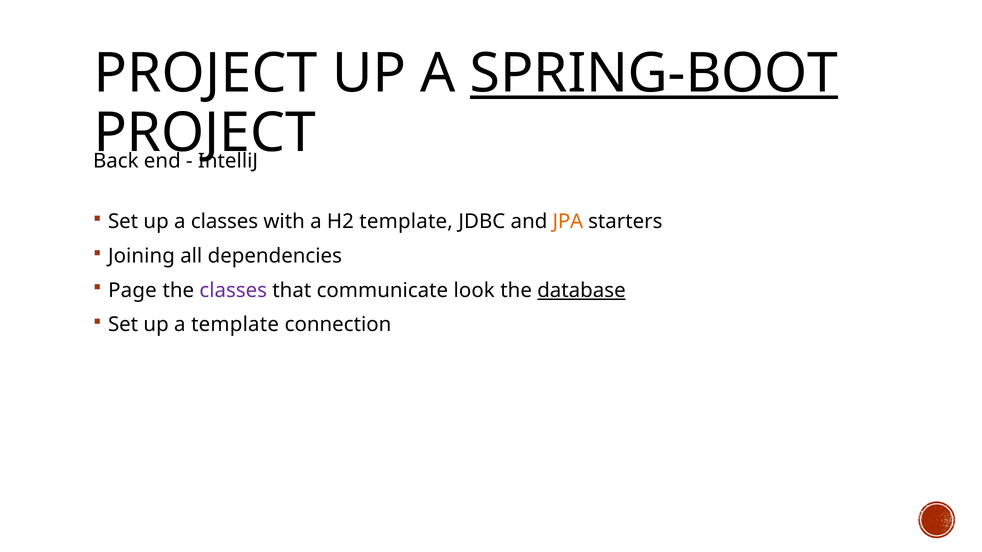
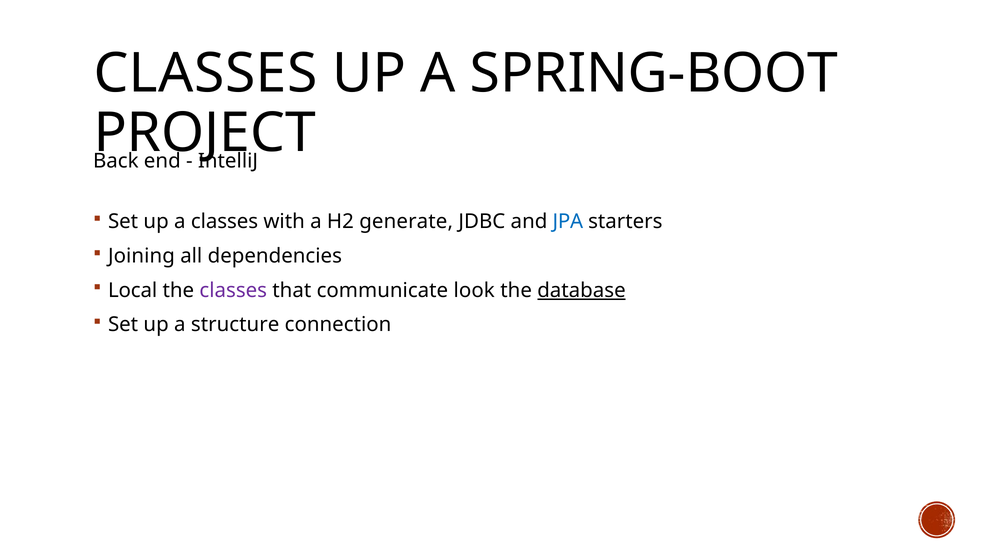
PROJECT at (206, 74): PROJECT -> CLASSES
SPRING-BOOT underline: present -> none
H2 template: template -> generate
JPA colour: orange -> blue
Page: Page -> Local
a template: template -> structure
